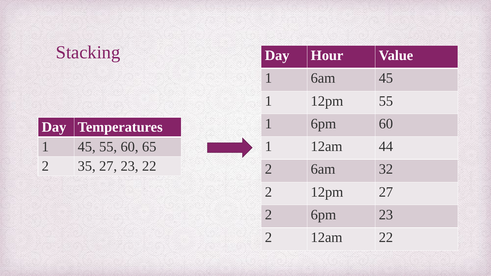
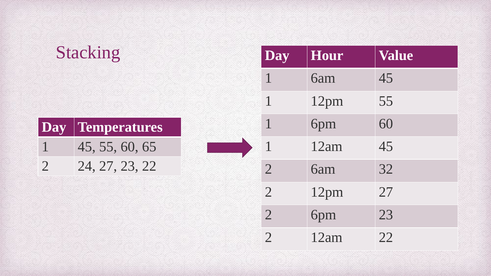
12am 44: 44 -> 45
35: 35 -> 24
